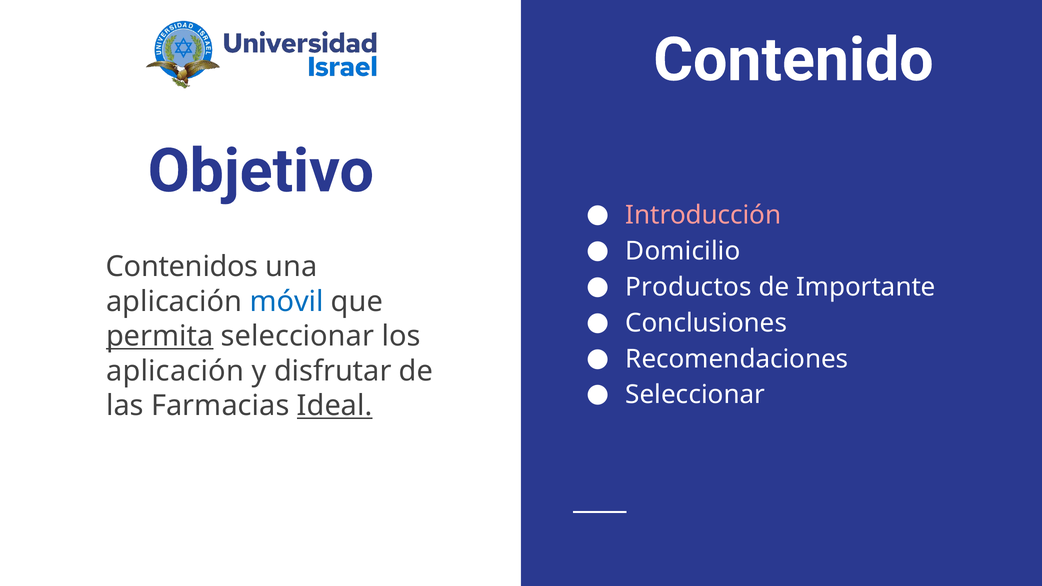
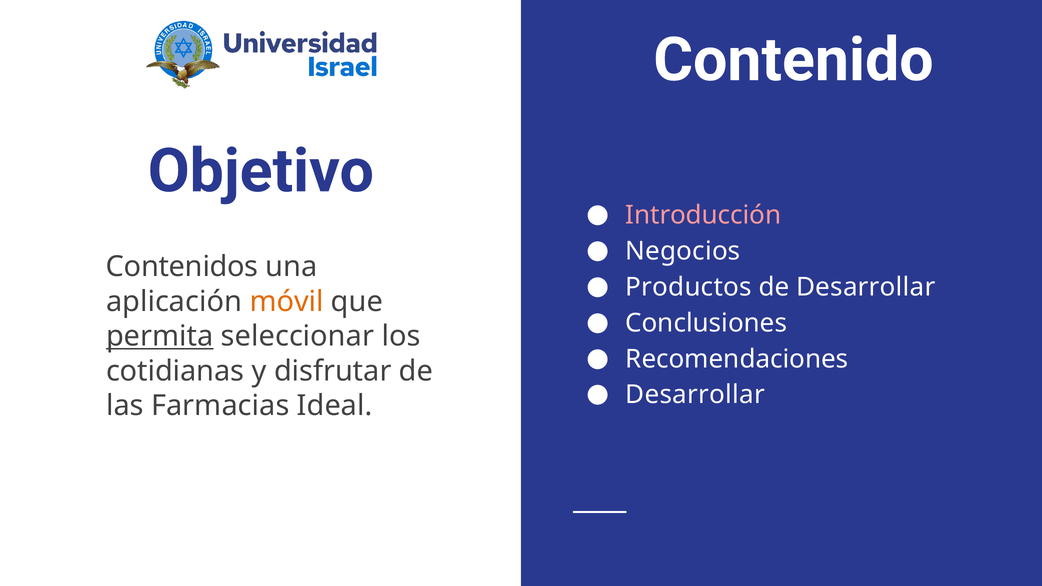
Domicilio: Domicilio -> Negocios
de Importante: Importante -> Desarrollar
móvil colour: blue -> orange
aplicación at (175, 371): aplicación -> cotidianas
Seleccionar at (695, 395): Seleccionar -> Desarrollar
Ideal underline: present -> none
